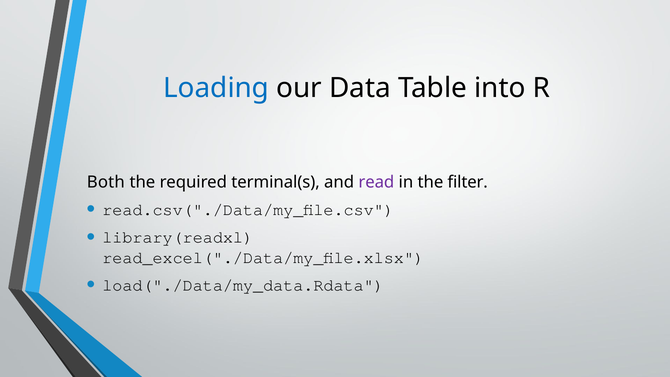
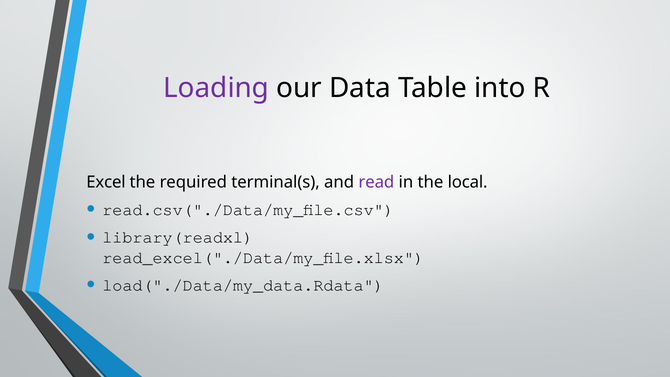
Loading colour: blue -> purple
Both: Both -> Excel
filter: filter -> local
